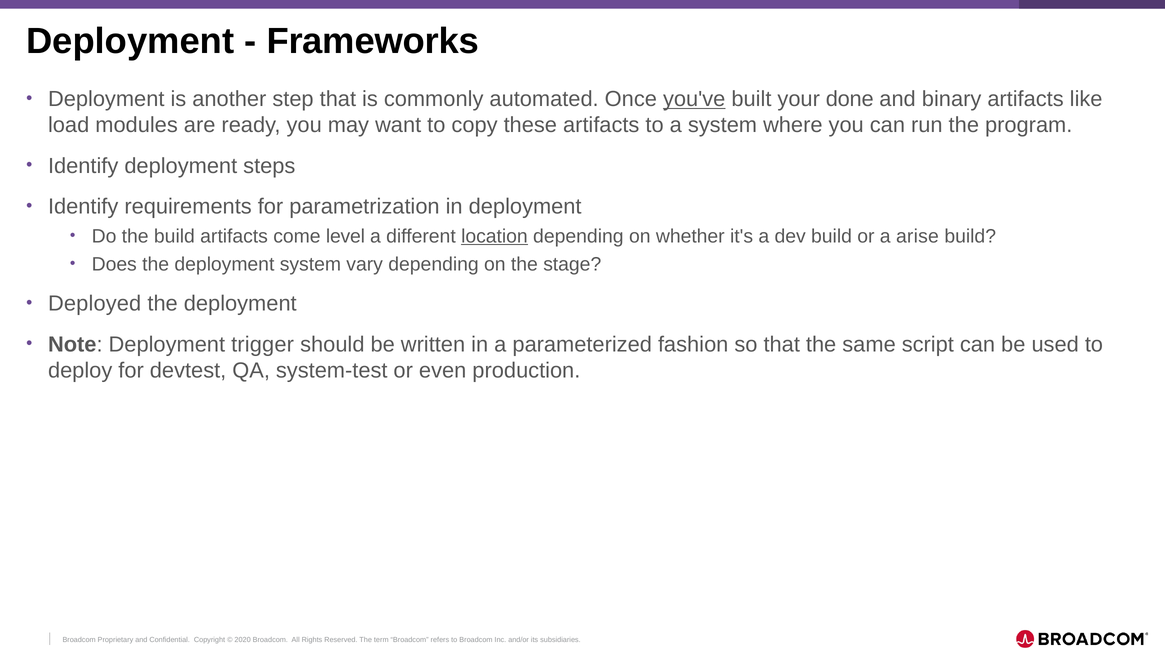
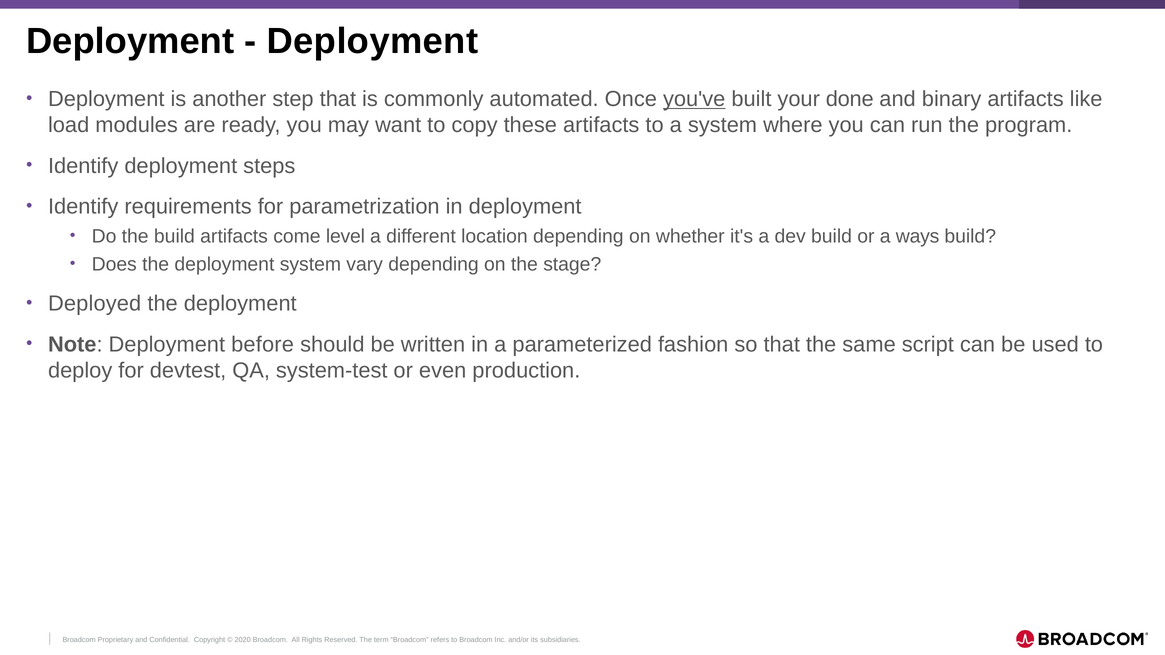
Frameworks at (373, 41): Frameworks -> Deployment
location underline: present -> none
arise: arise -> ways
trigger: trigger -> before
